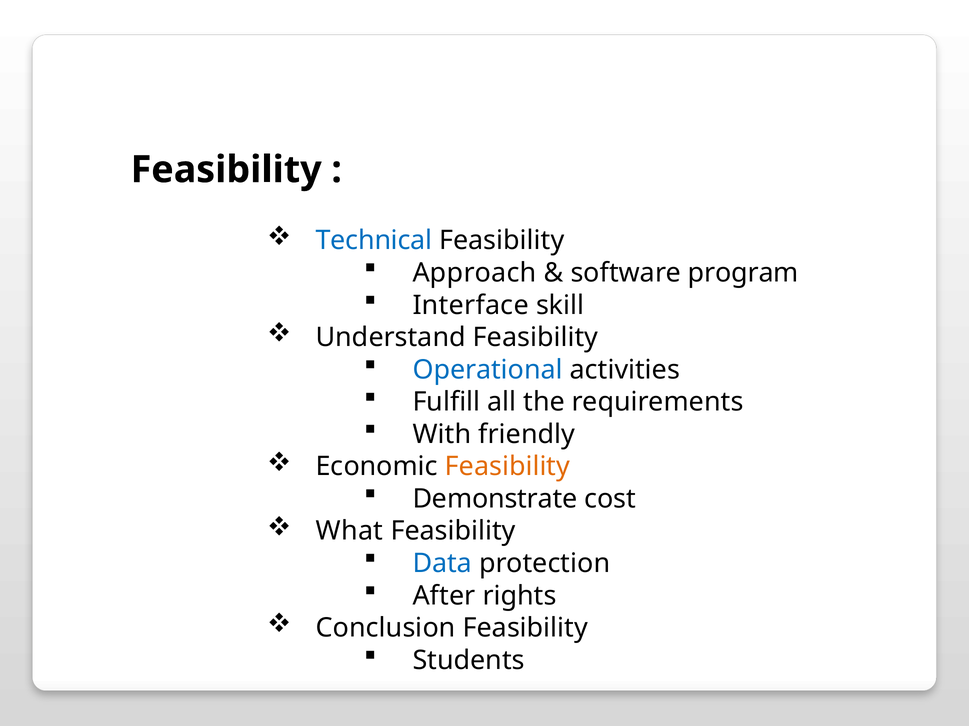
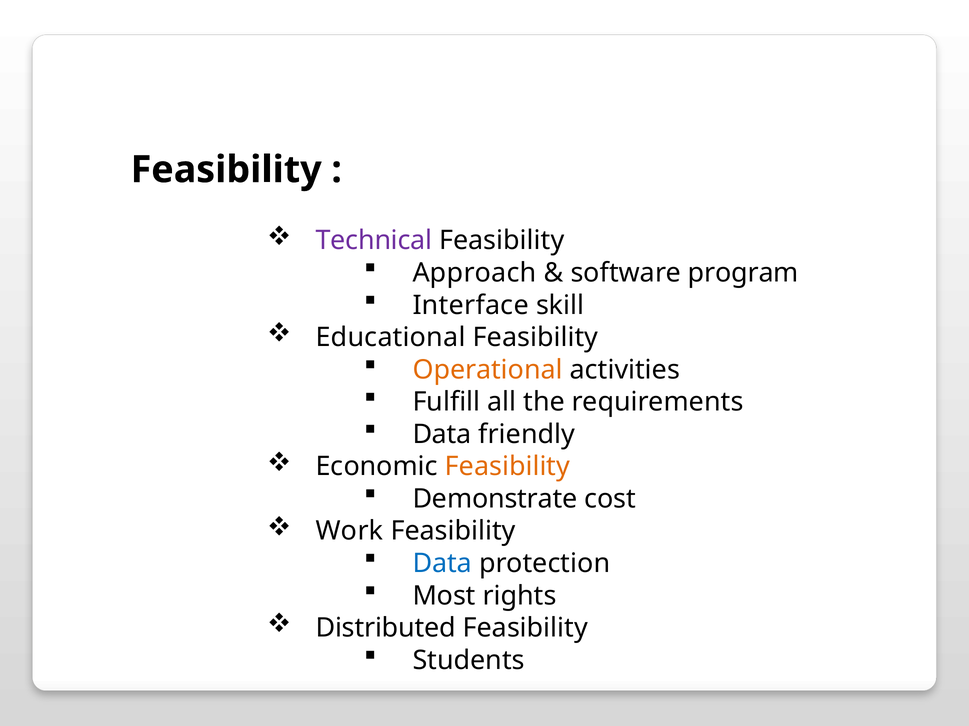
Technical colour: blue -> purple
Understand: Understand -> Educational
Operational colour: blue -> orange
With at (442, 435): With -> Data
What: What -> Work
After: After -> Most
Conclusion: Conclusion -> Distributed
